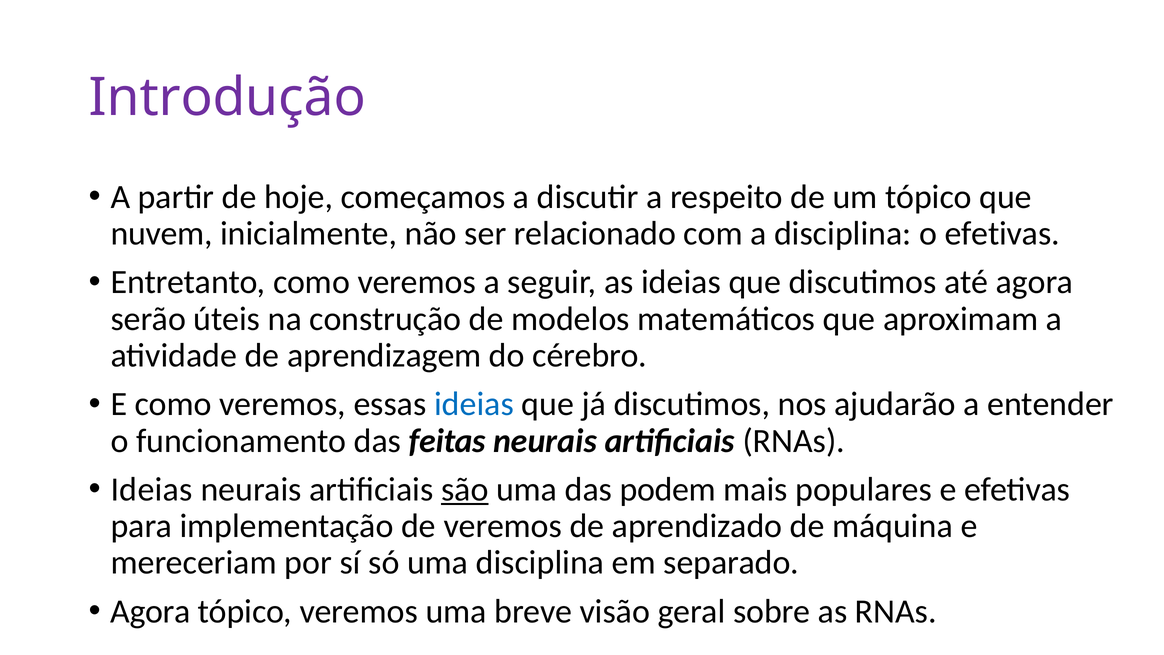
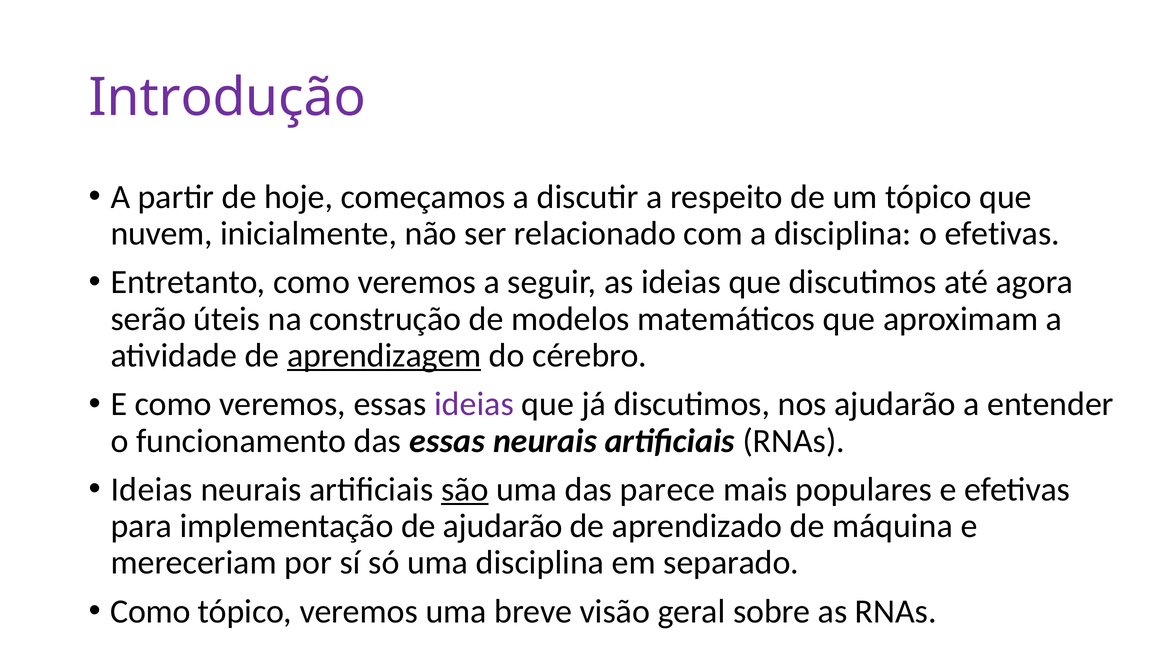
aprendizagem underline: none -> present
ideias at (474, 404) colour: blue -> purple
das feitas: feitas -> essas
podem: podem -> parece
de veremos: veremos -> ajudarão
Agora at (150, 611): Agora -> Como
